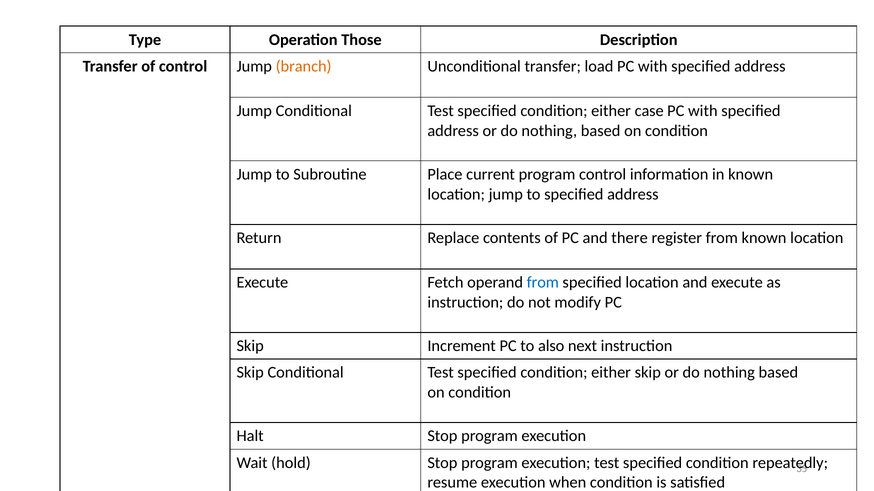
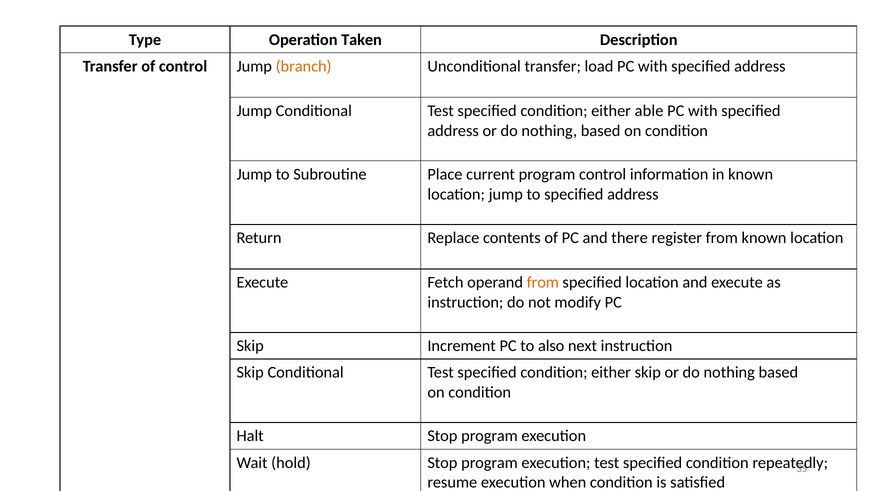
Those: Those -> Taken
case: case -> able
from at (543, 283) colour: blue -> orange
